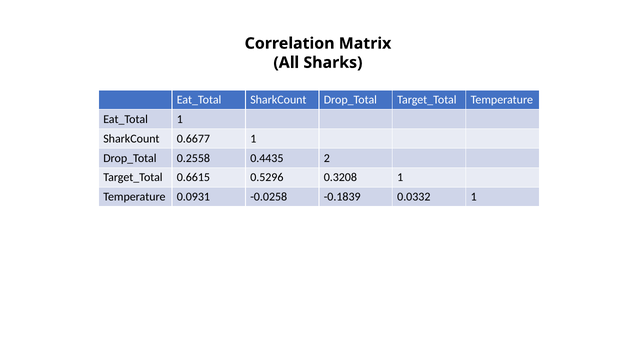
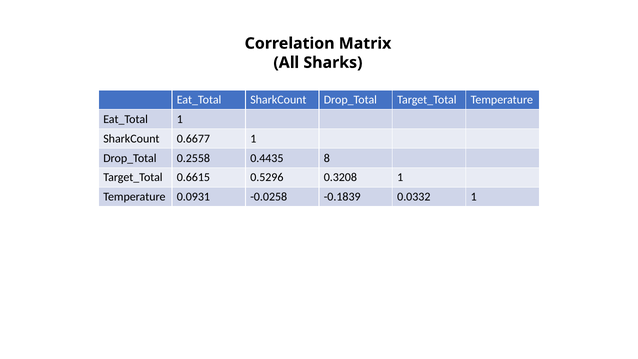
2: 2 -> 8
